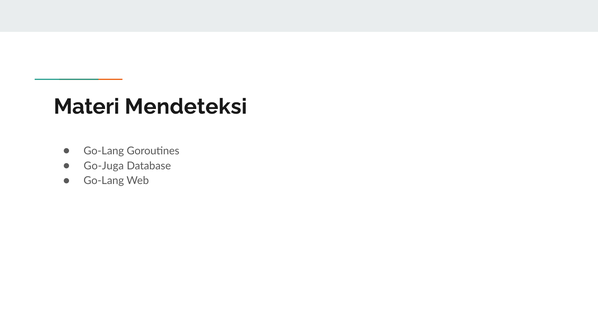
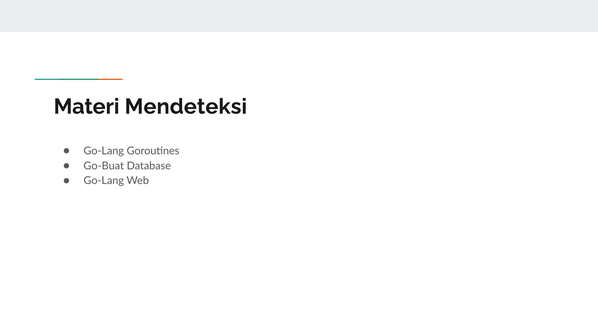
Go-Juga: Go-Juga -> Go-Buat
